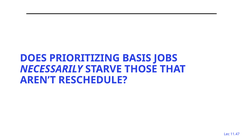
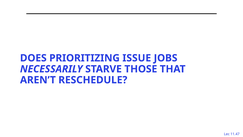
BASIS: BASIS -> ISSUE
